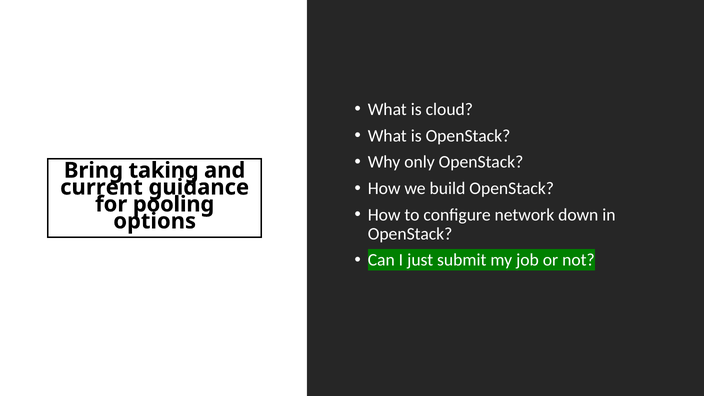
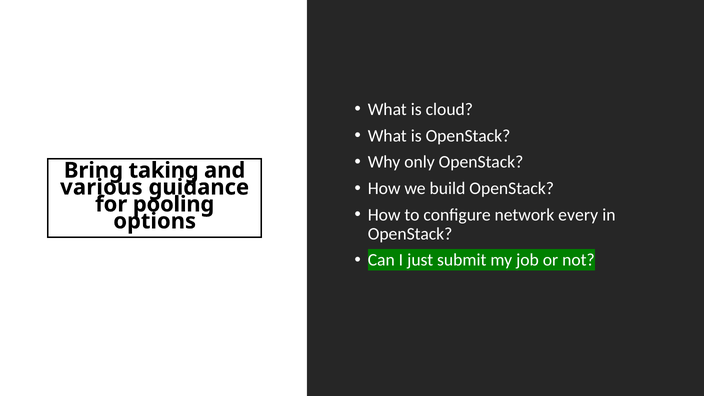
current: current -> various
down: down -> every
